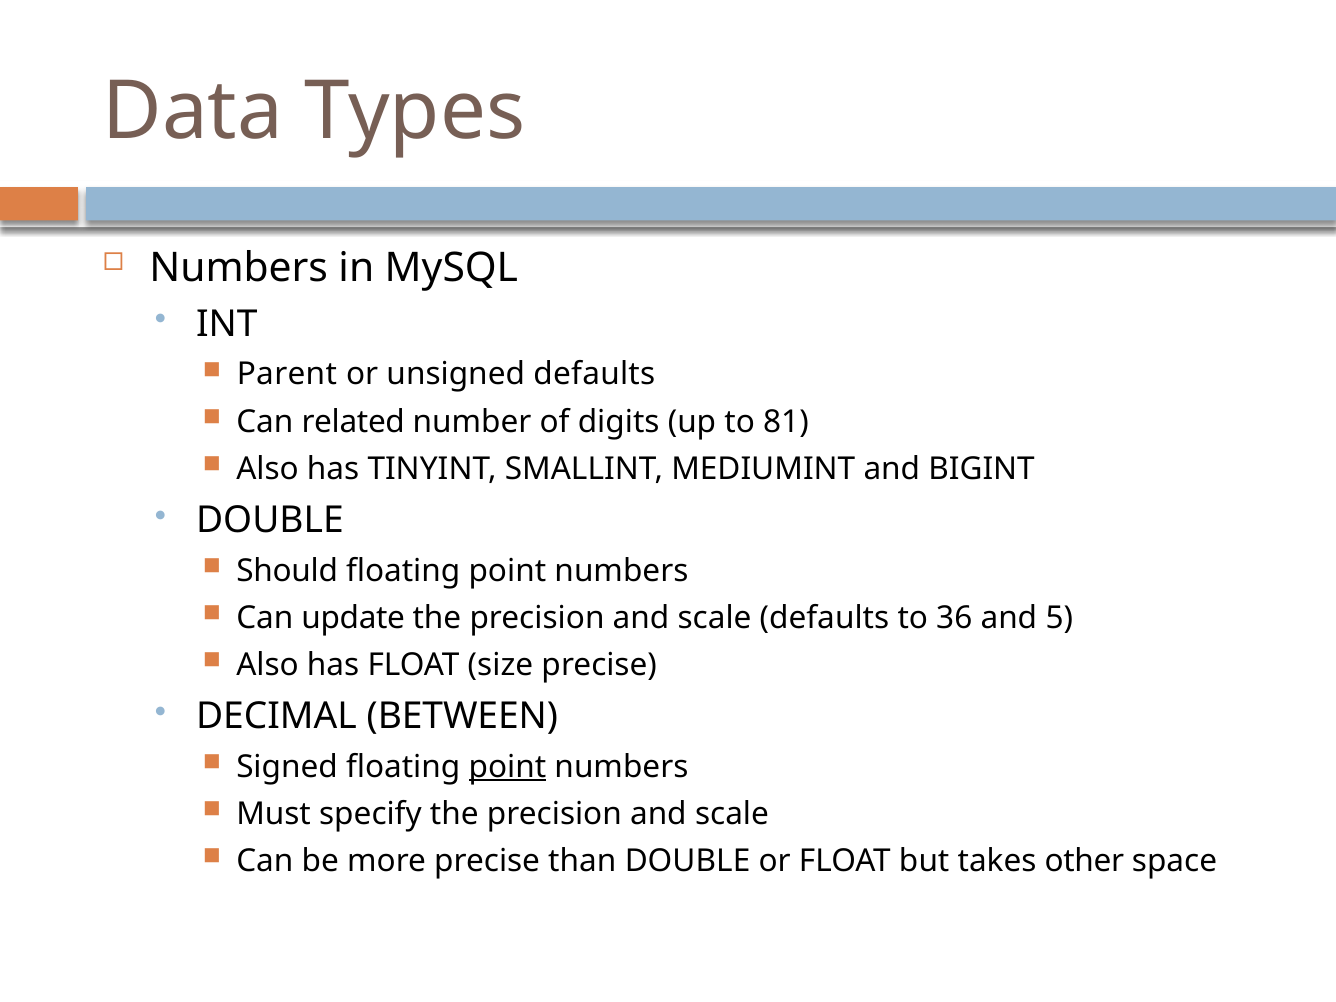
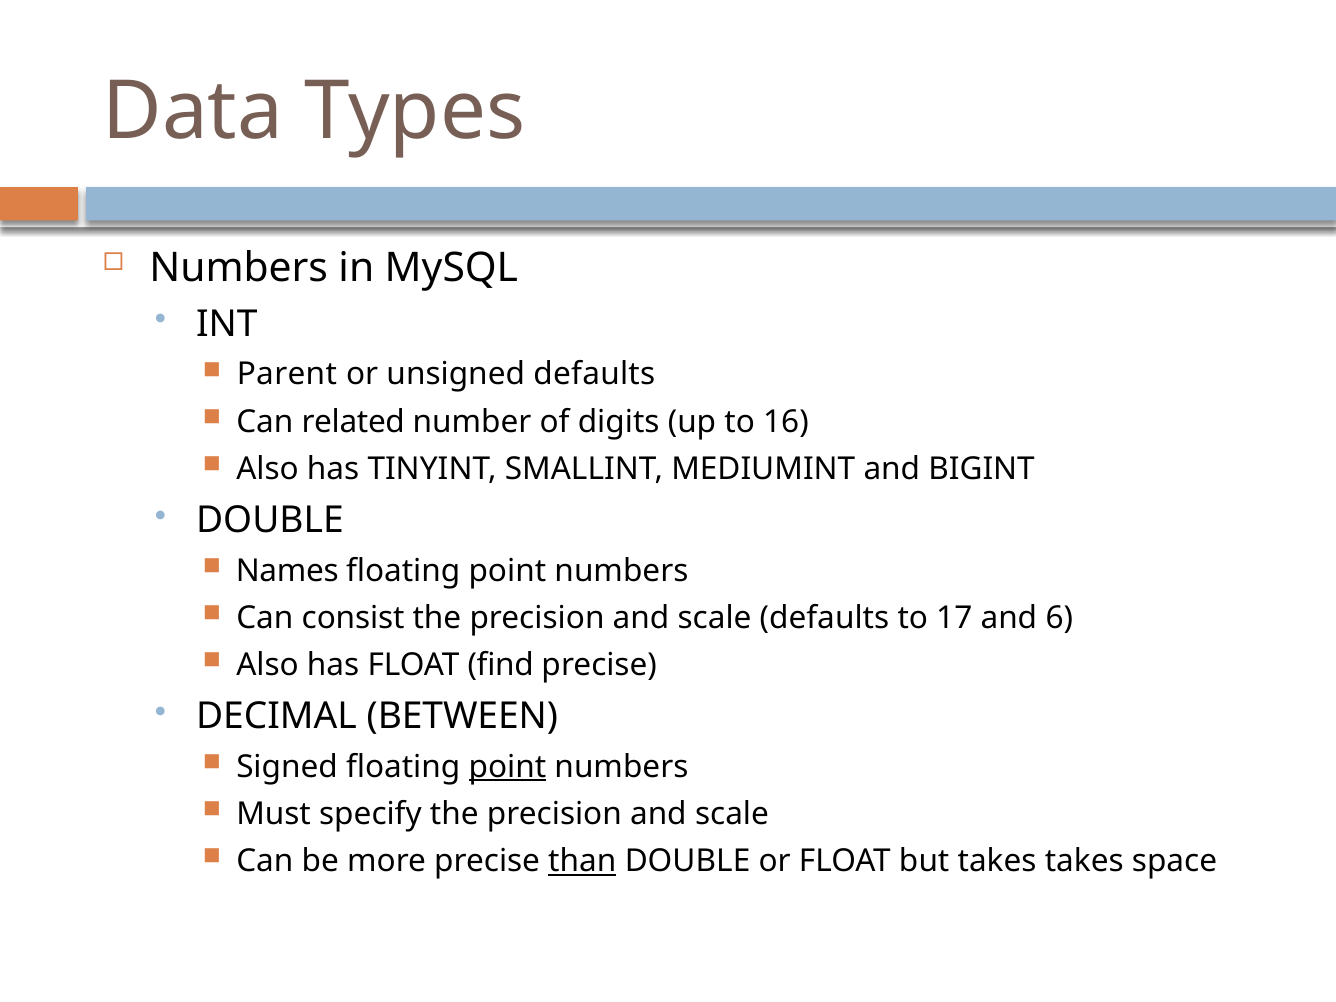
81: 81 -> 16
Should: Should -> Names
update: update -> consist
36: 36 -> 17
5: 5 -> 6
size: size -> find
than underline: none -> present
takes other: other -> takes
